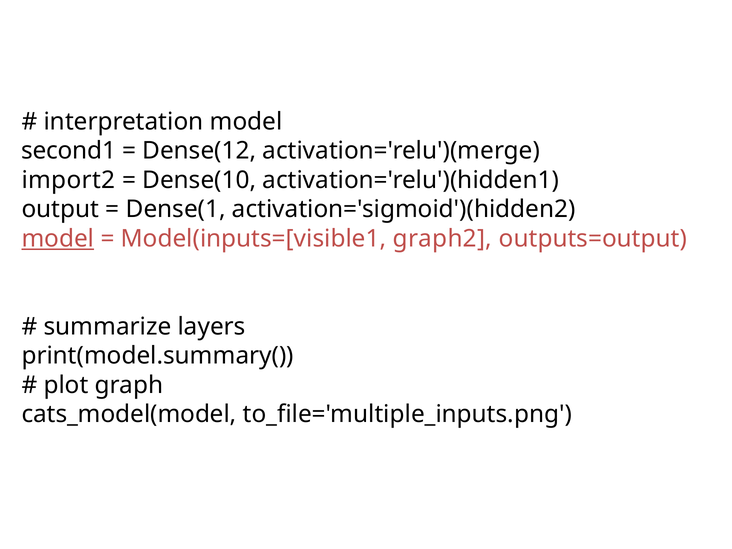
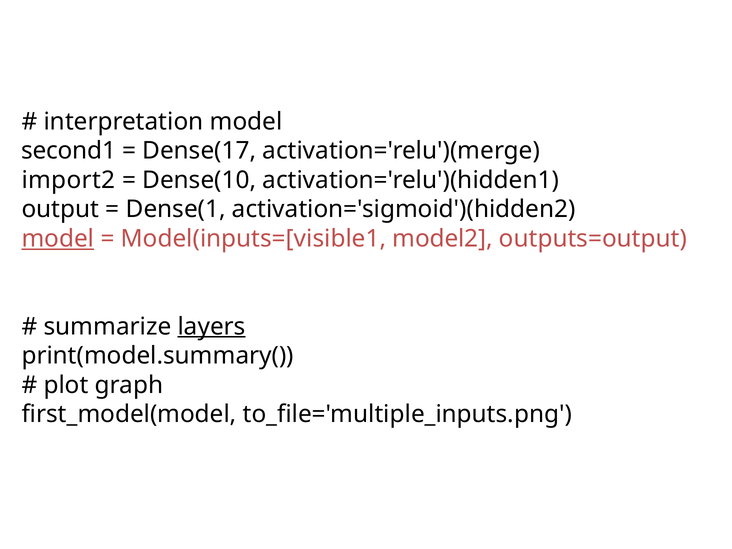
Dense(12: Dense(12 -> Dense(17
graph2: graph2 -> model2
layers underline: none -> present
cats_model(model: cats_model(model -> first_model(model
